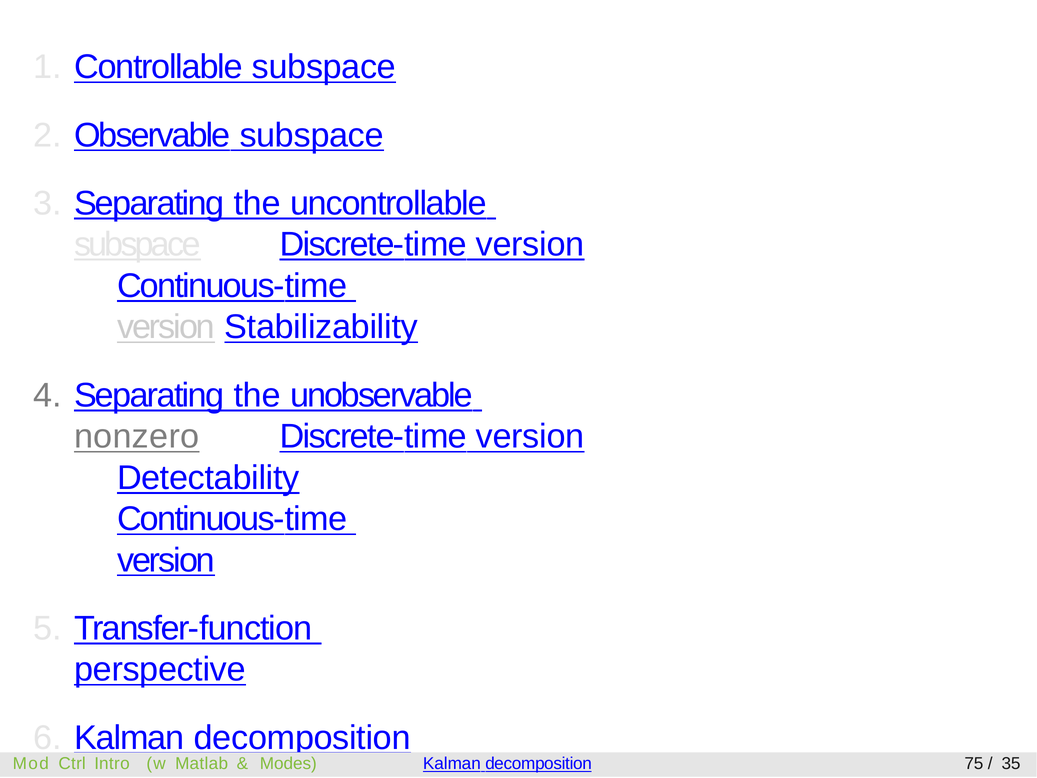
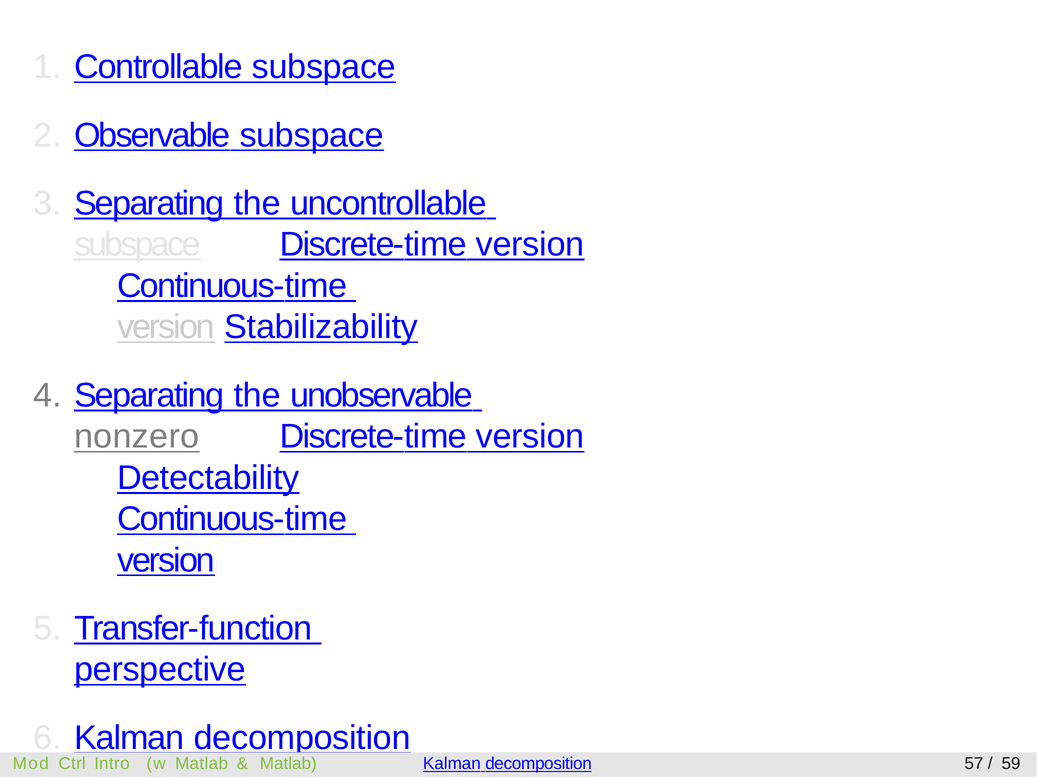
Modes at (288, 764): Modes -> Matlab
75: 75 -> 57
35: 35 -> 59
